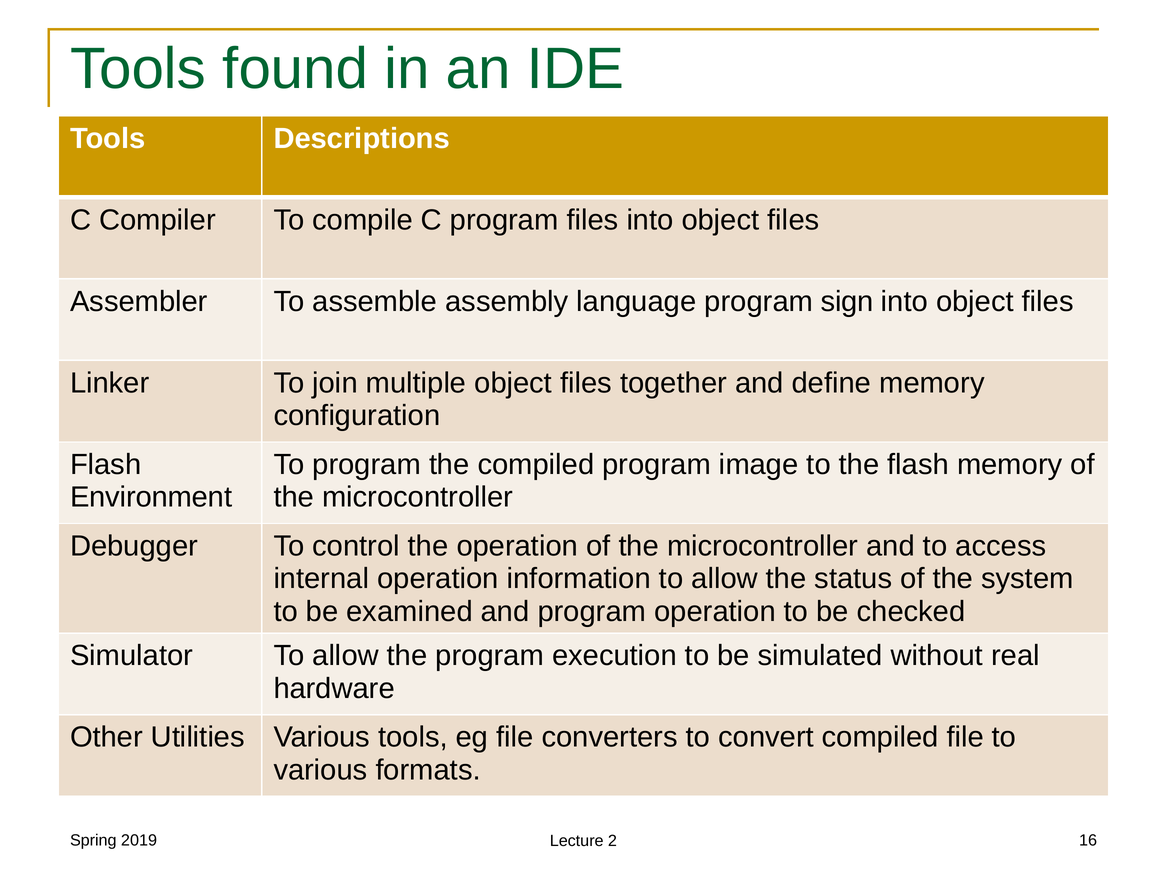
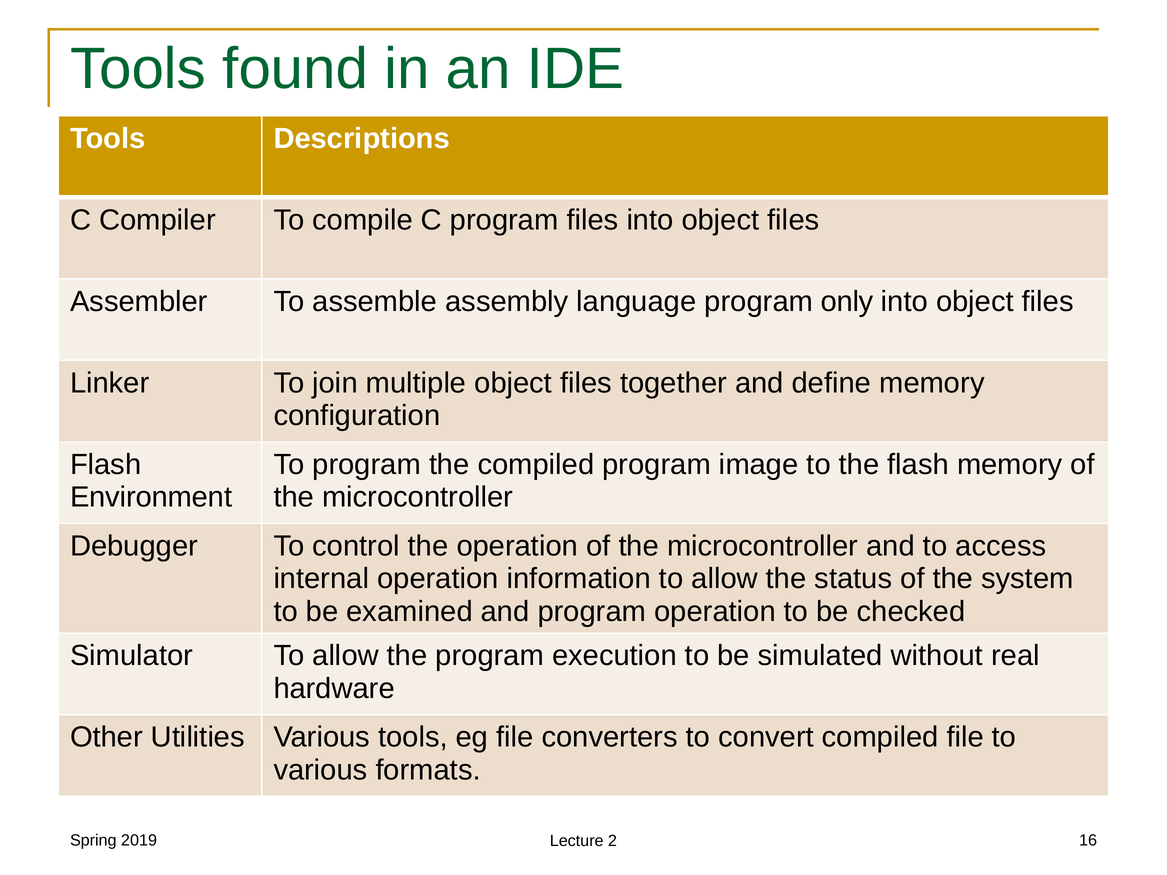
sign: sign -> only
